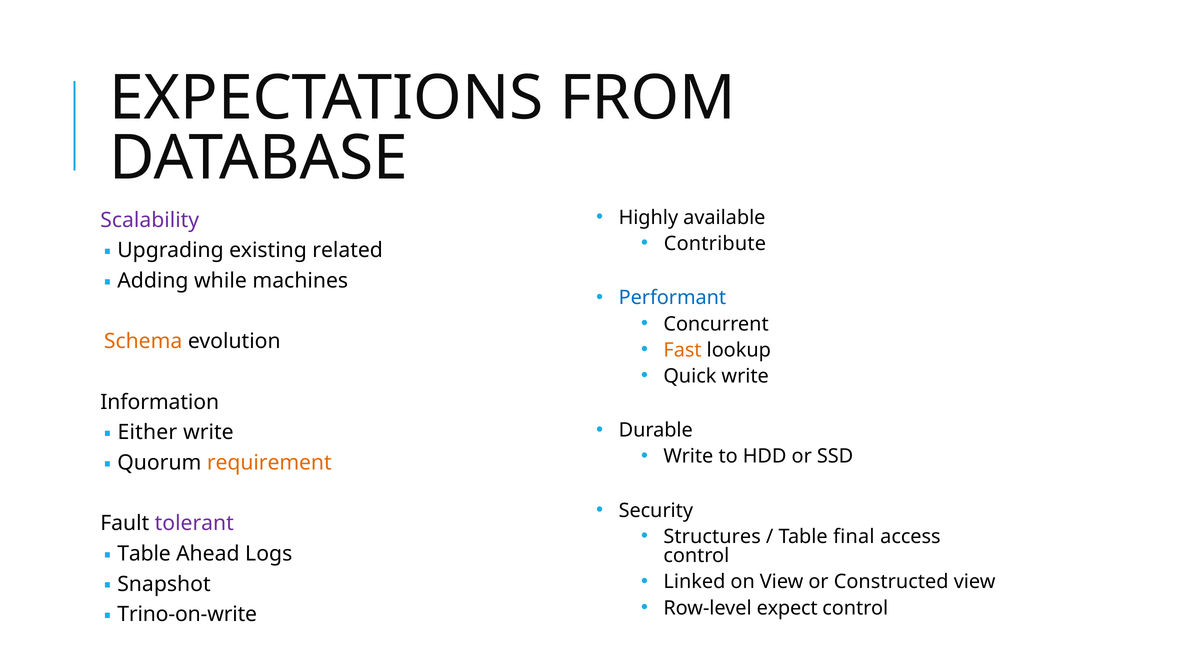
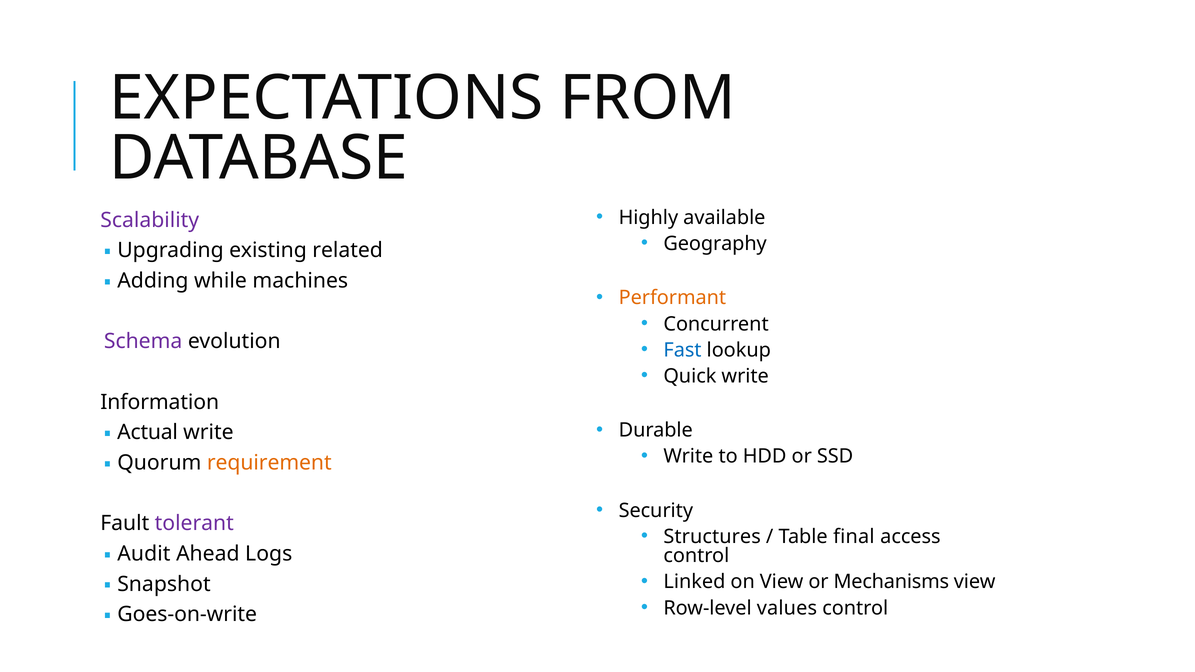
Contribute: Contribute -> Geography
Performant colour: blue -> orange
Schema colour: orange -> purple
Fast colour: orange -> blue
Either: Either -> Actual
Table at (144, 554): Table -> Audit
Constructed: Constructed -> Mechanisms
expect: expect -> values
Trino-on-write: Trino-on-write -> Goes-on-write
